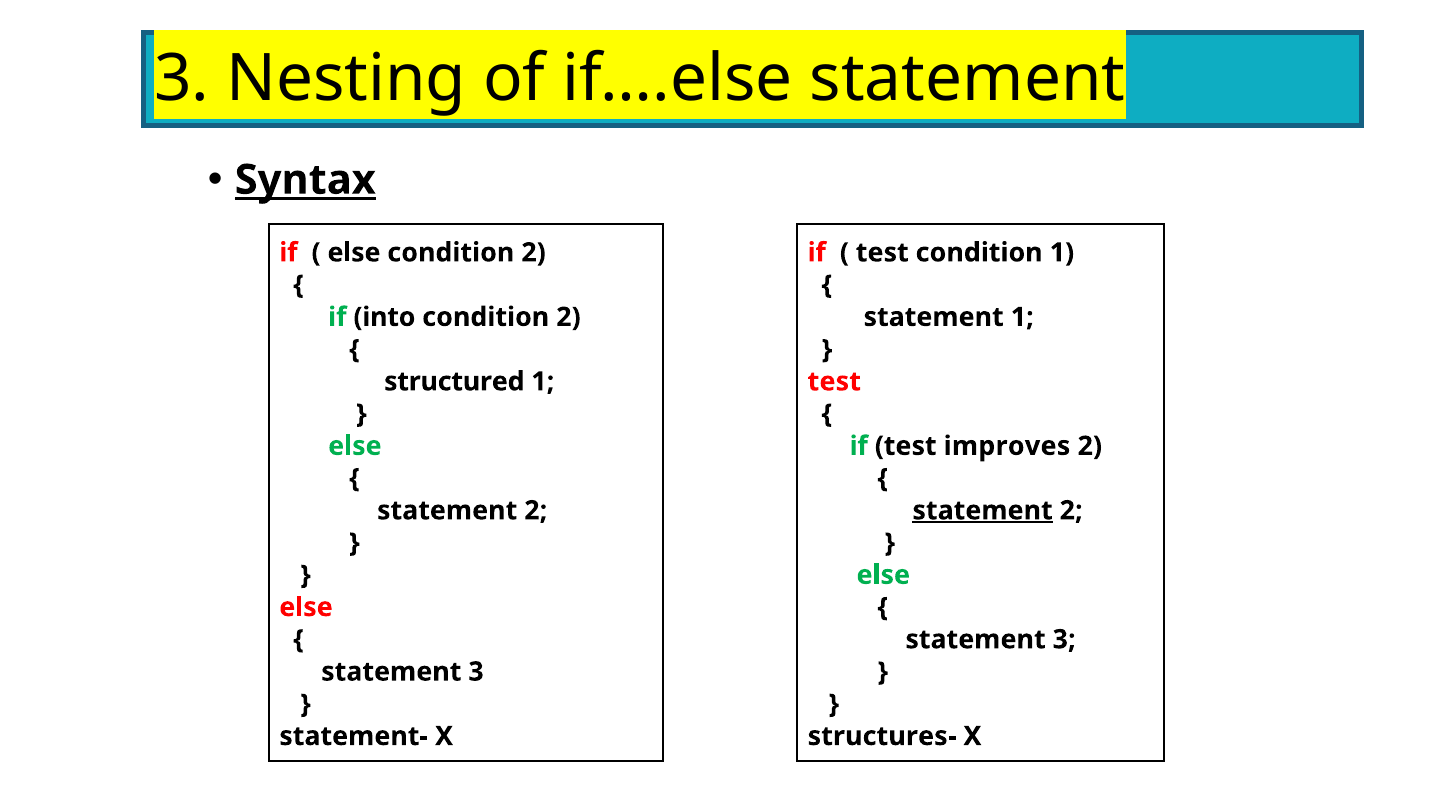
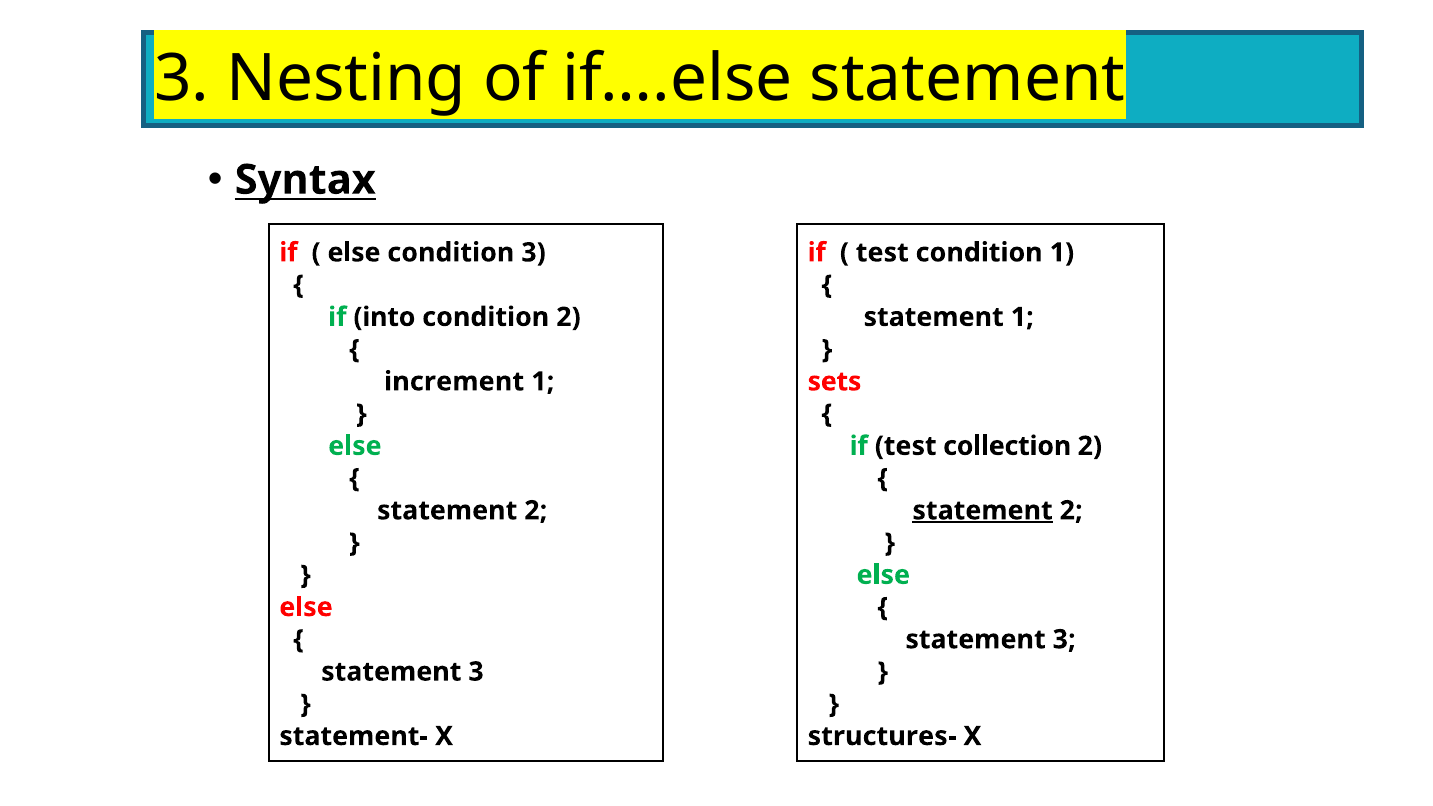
Syntax underline: present -> none
2 at (534, 253): 2 -> 3
structured: structured -> increment
test at (834, 382): test -> sets
improves: improves -> collection
